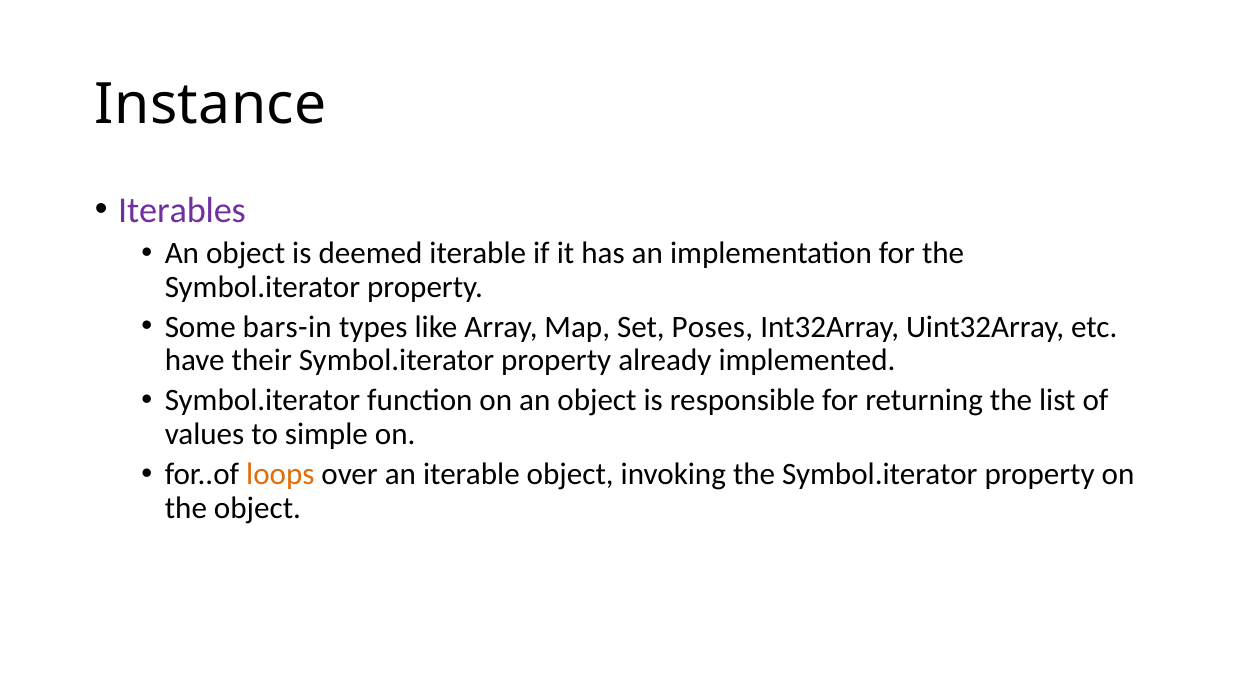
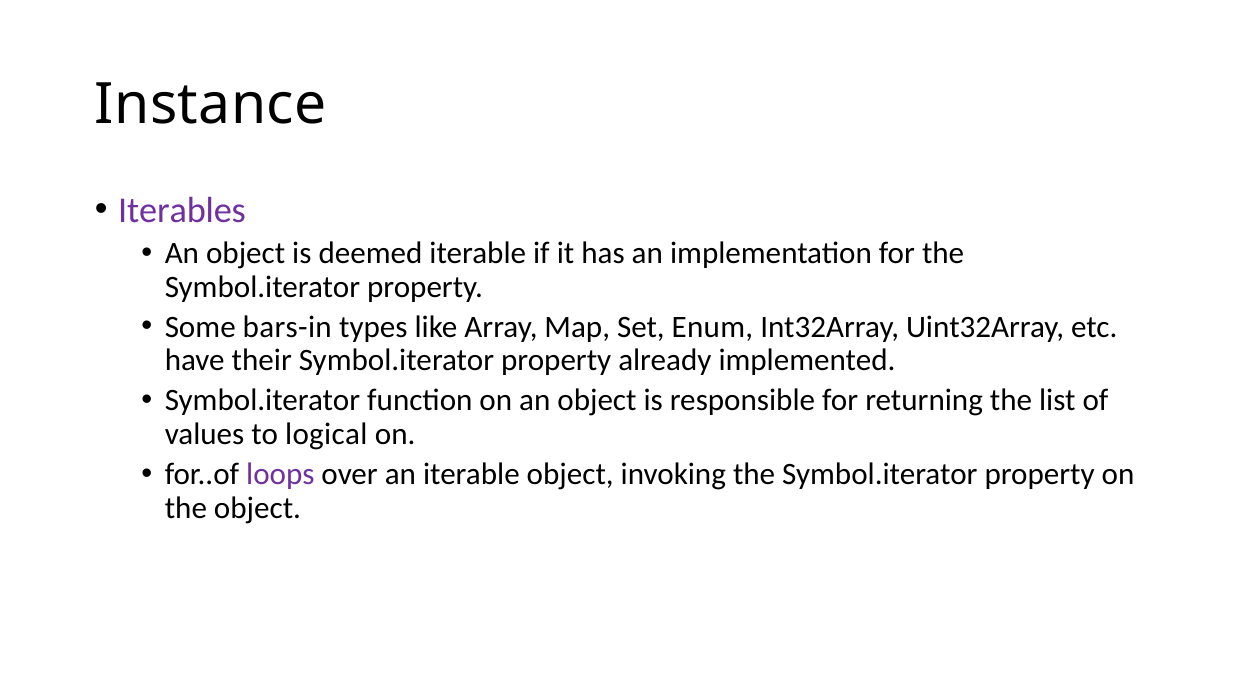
Poses: Poses -> Enum
simple: simple -> logical
loops colour: orange -> purple
